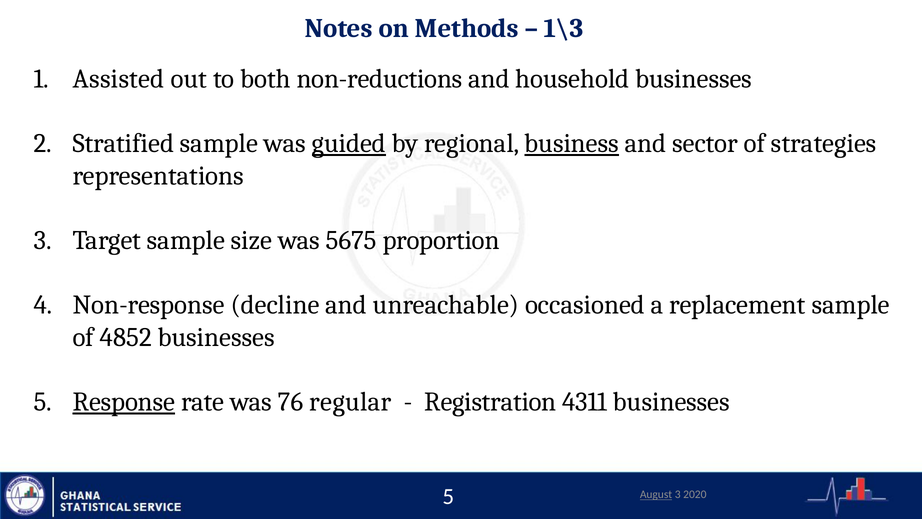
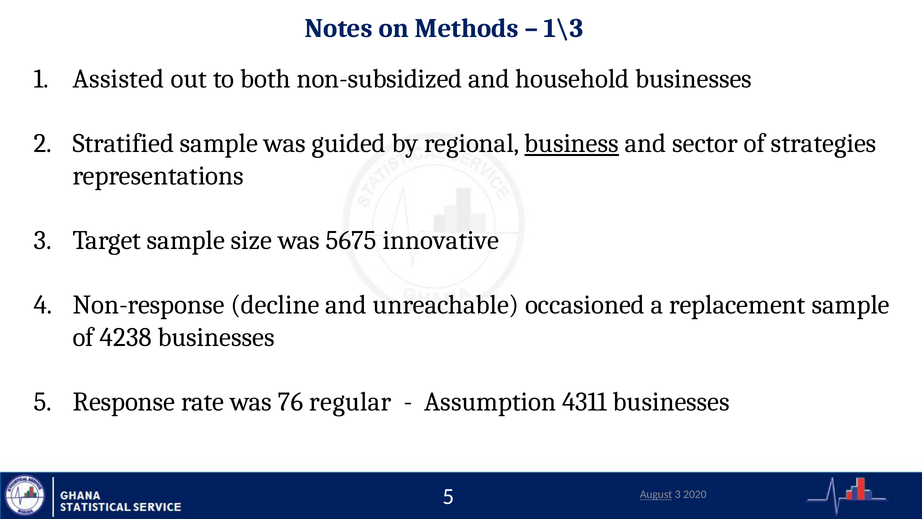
non-reductions: non-reductions -> non-subsidized
guided underline: present -> none
proportion: proportion -> innovative
4852: 4852 -> 4238
Response underline: present -> none
Registration: Registration -> Assumption
